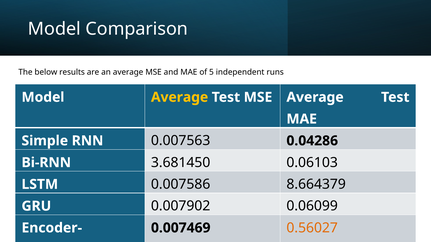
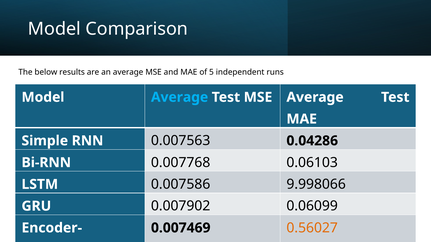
Average at (180, 97) colour: yellow -> light blue
3.681450: 3.681450 -> 0.007768
8.664379: 8.664379 -> 9.998066
